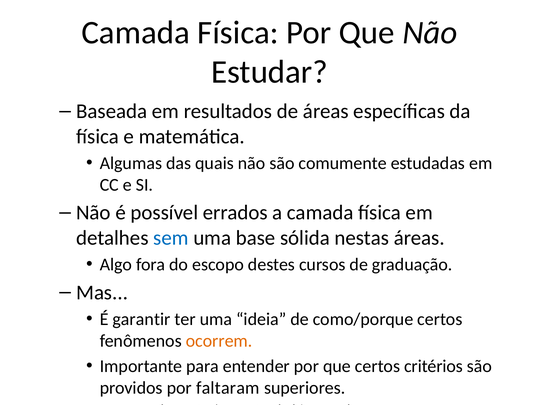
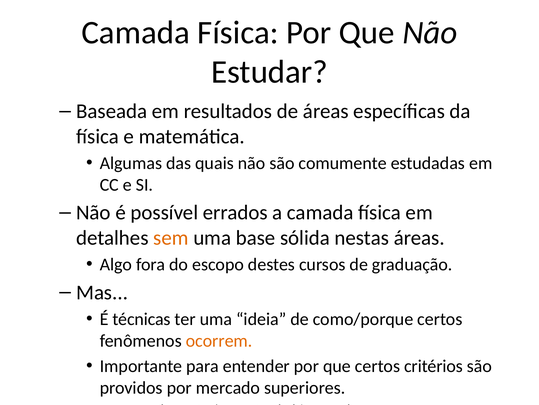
sem colour: blue -> orange
garantir: garantir -> técnicas
faltaram: faltaram -> mercado
